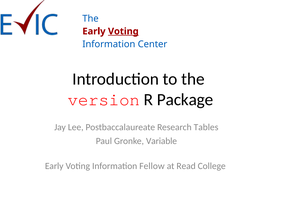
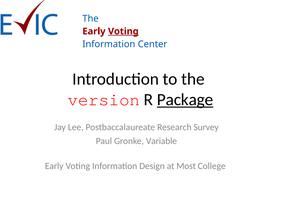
Package underline: none -> present
Tables: Tables -> Survey
Fellow: Fellow -> Design
Read: Read -> Most
